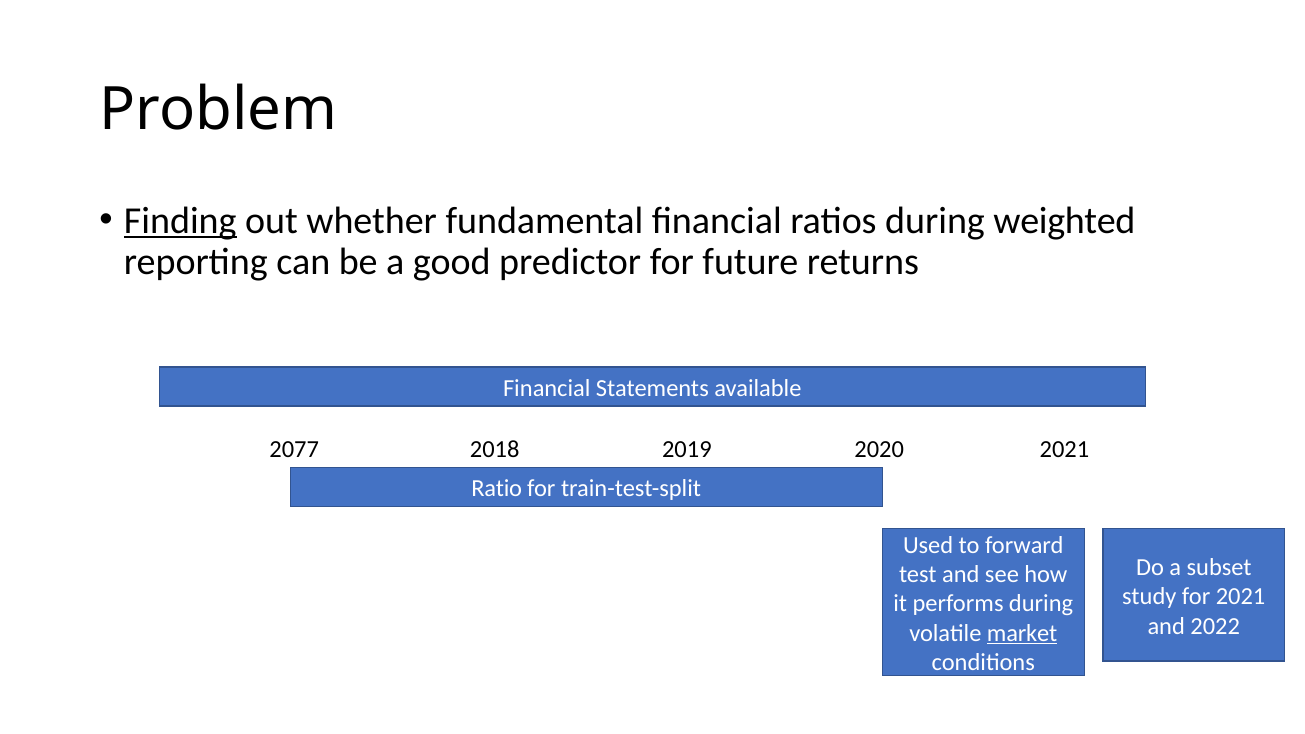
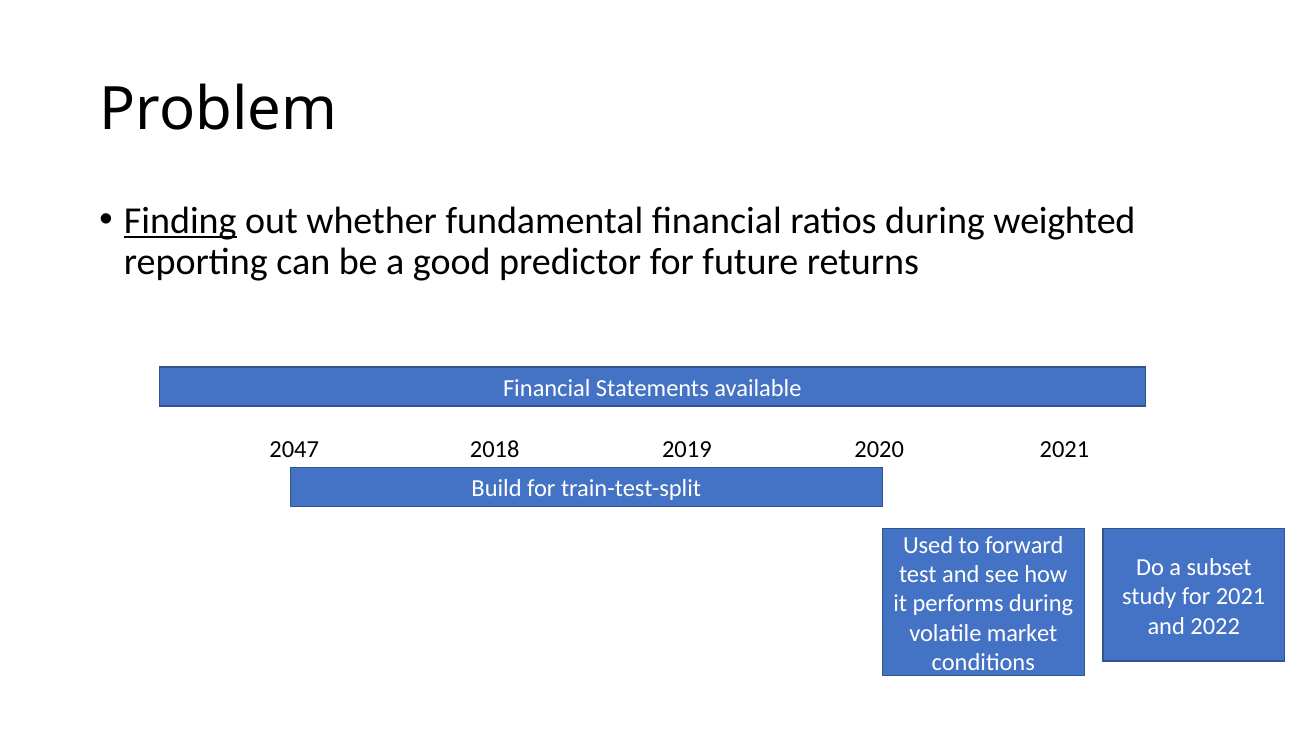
2077: 2077 -> 2047
Ratio: Ratio -> Build
market underline: present -> none
